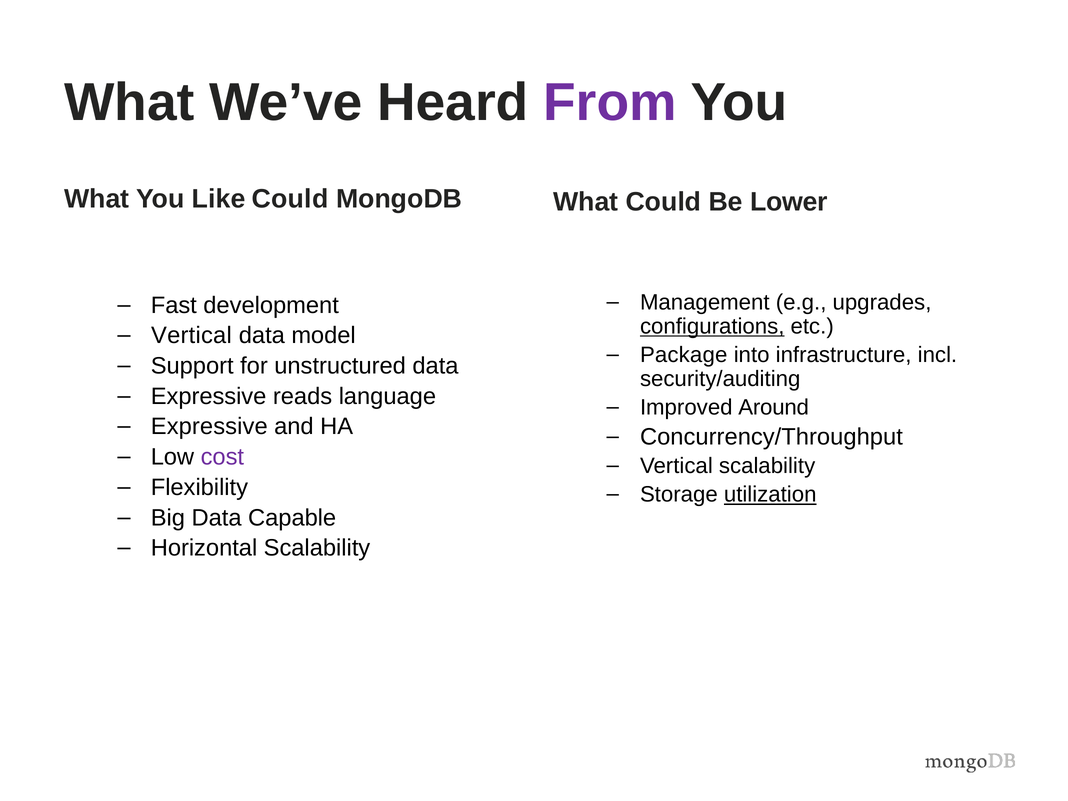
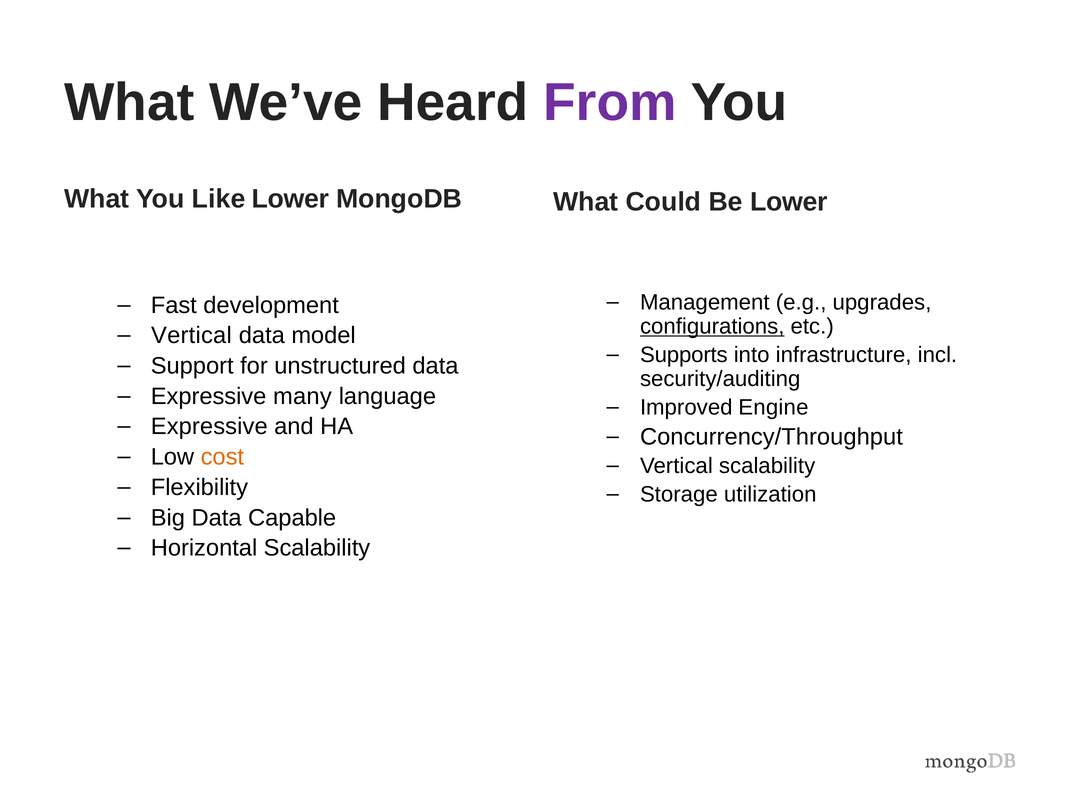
Like Could: Could -> Lower
Package: Package -> Supports
reads: reads -> many
Around: Around -> Engine
cost colour: purple -> orange
utilization underline: present -> none
